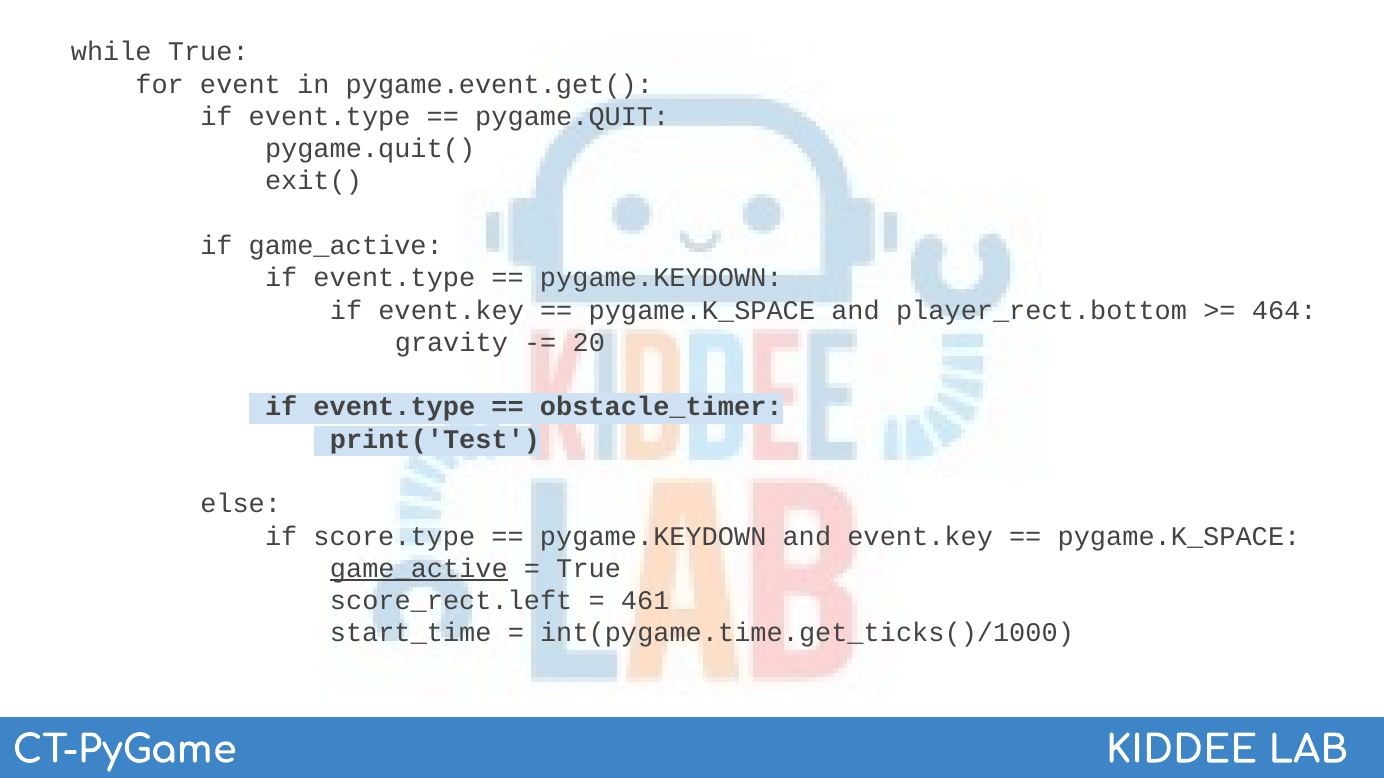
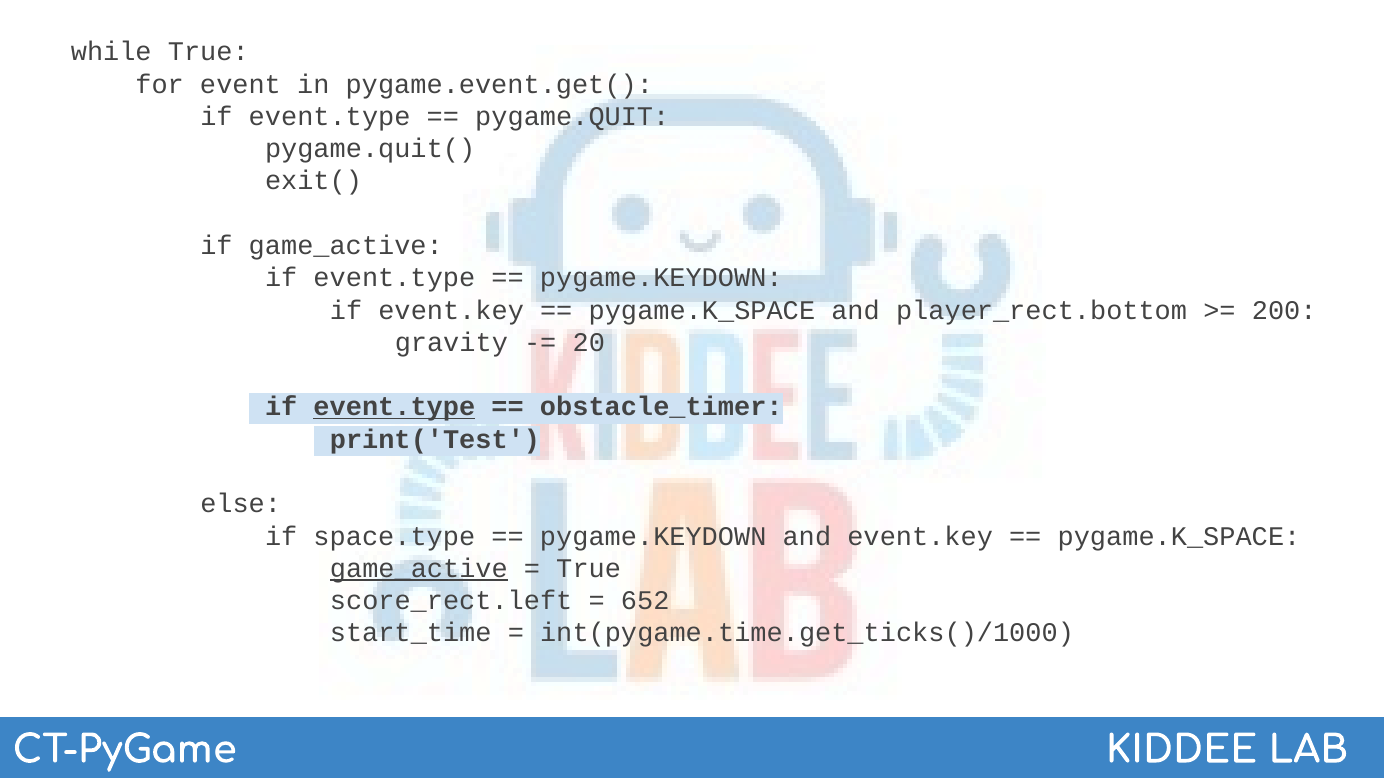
464: 464 -> 200
event.type at (394, 407) underline: none -> present
score.type: score.type -> space.type
461: 461 -> 652
